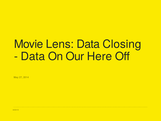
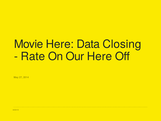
Movie Lens: Lens -> Here
Data at (33, 56): Data -> Rate
